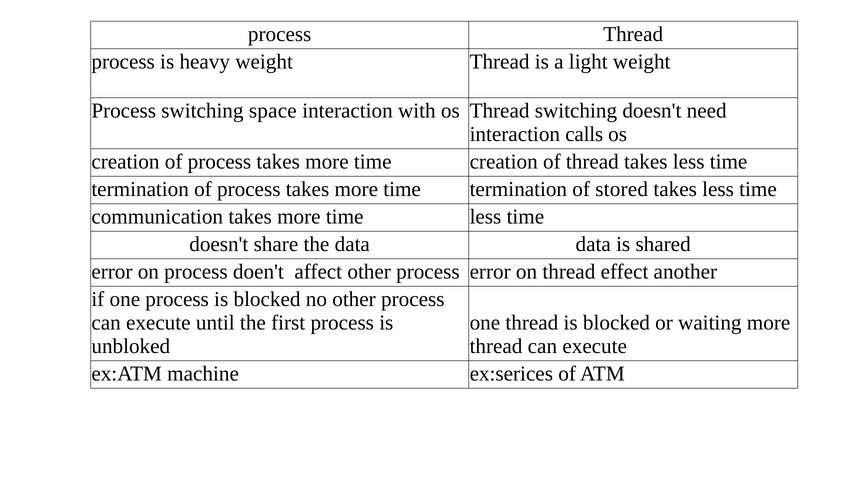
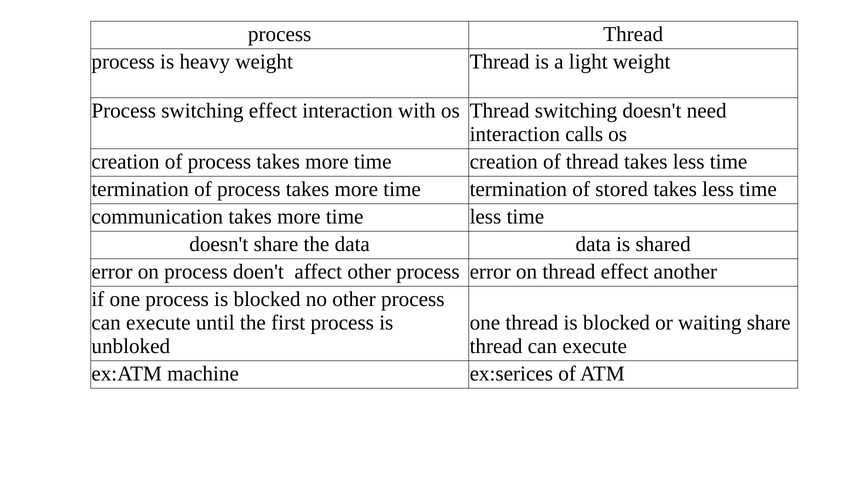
switching space: space -> effect
waiting more: more -> share
